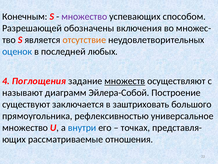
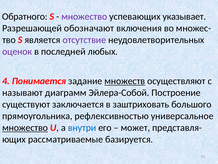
Конечным: Конечным -> Обратного
способом: способом -> указывает
обозначены: обозначены -> обозначают
отсутствие colour: orange -> purple
оценок colour: blue -> purple
Поглощения: Поглощения -> Понимается
множество at (25, 127) underline: none -> present
точках: точках -> может
отношения: отношения -> базируется
